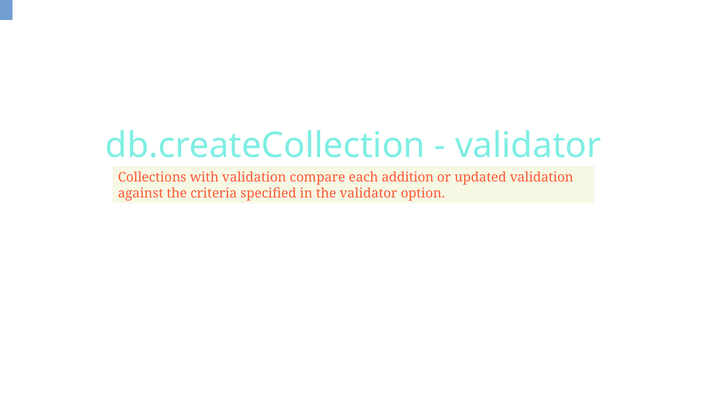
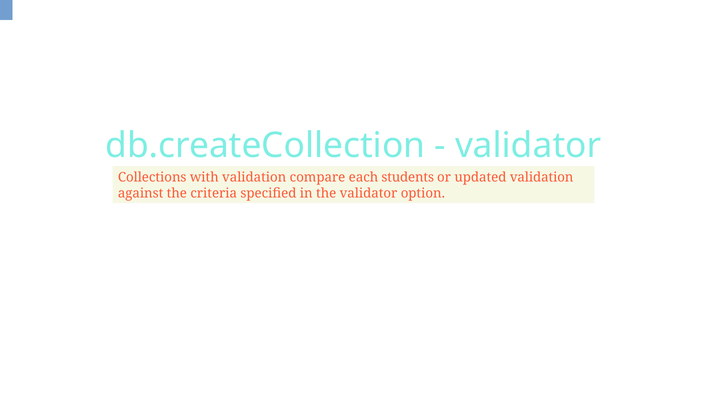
addition: addition -> students
